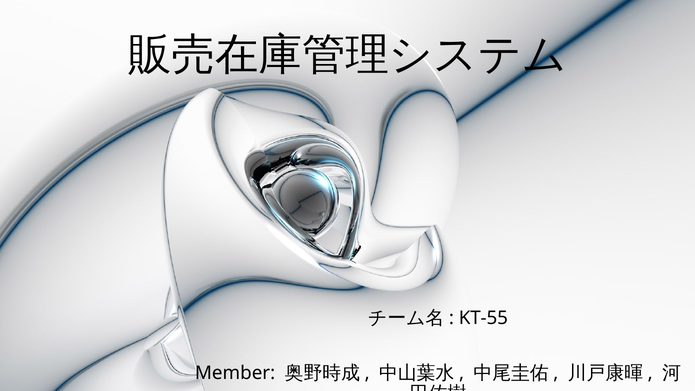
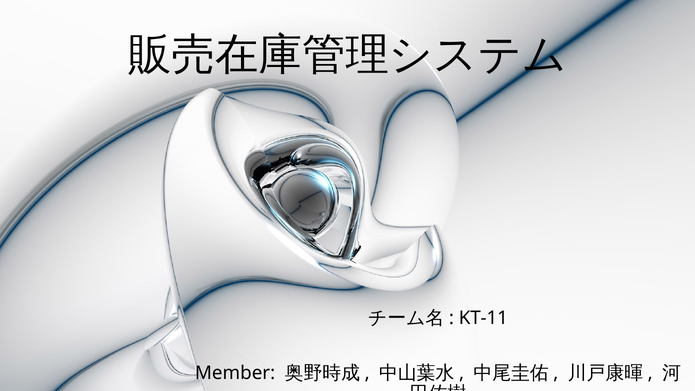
KT-55: KT-55 -> KT-11
